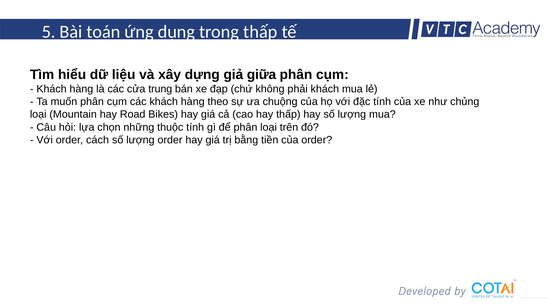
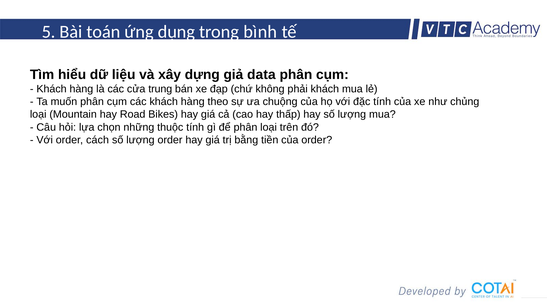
trong thấp: thấp -> bình
giữa: giữa -> data
